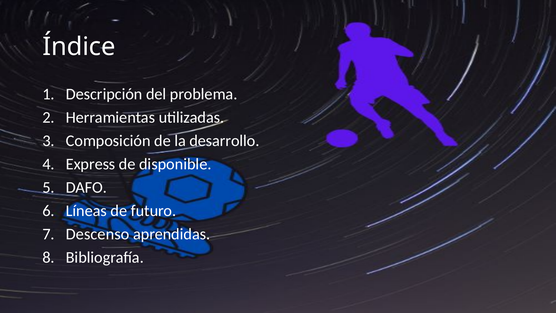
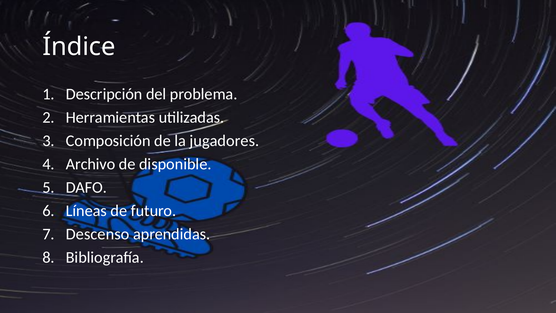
desarrollo: desarrollo -> jugadores
Express: Express -> Archivo
